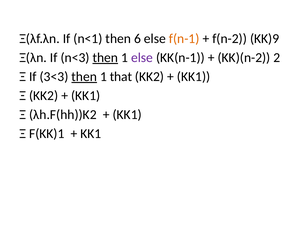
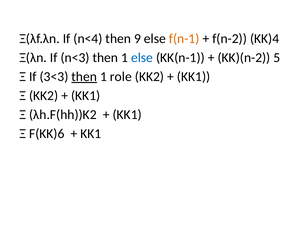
n<1: n<1 -> n<4
6: 6 -> 9
KK)9: KK)9 -> KK)4
then at (105, 58) underline: present -> none
else at (142, 58) colour: purple -> blue
2: 2 -> 5
that: that -> role
F(KK)1: F(KK)1 -> F(KK)6
